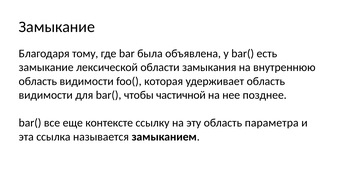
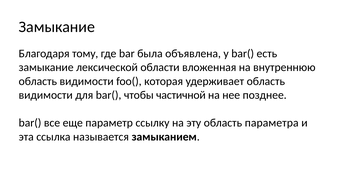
замыкания: замыкания -> вложенная
контексте: контексте -> параметр
